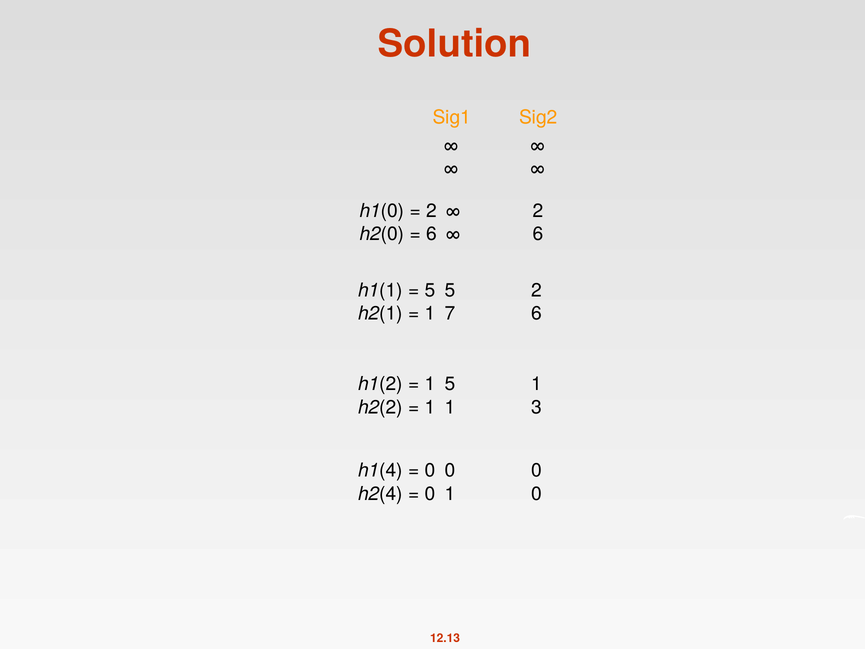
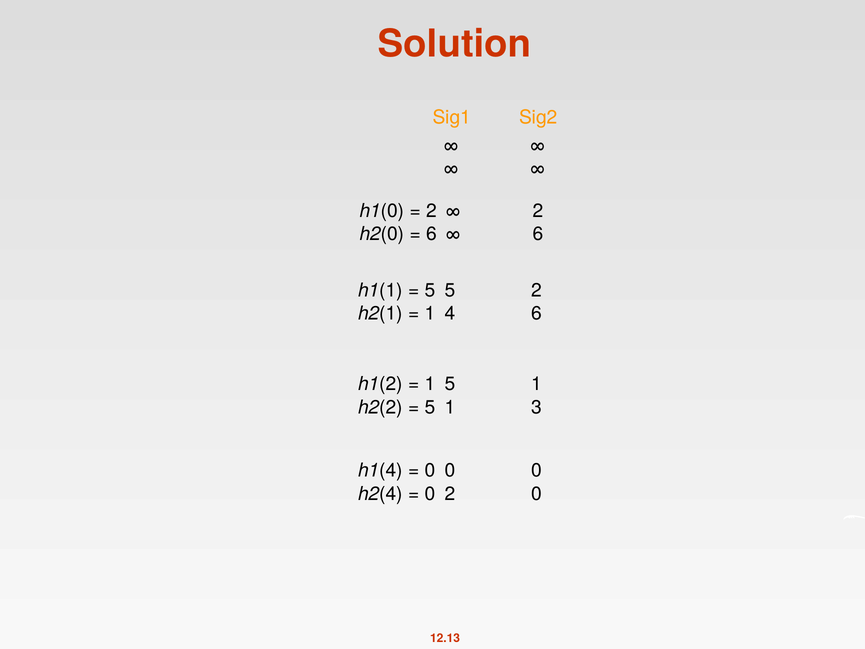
7: 7 -> 4
1 at (430, 407): 1 -> 5
0 1: 1 -> 2
